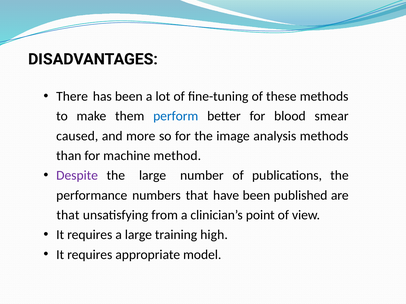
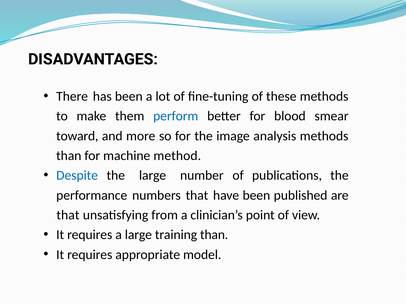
caused: caused -> toward
Despite colour: purple -> blue
training high: high -> than
